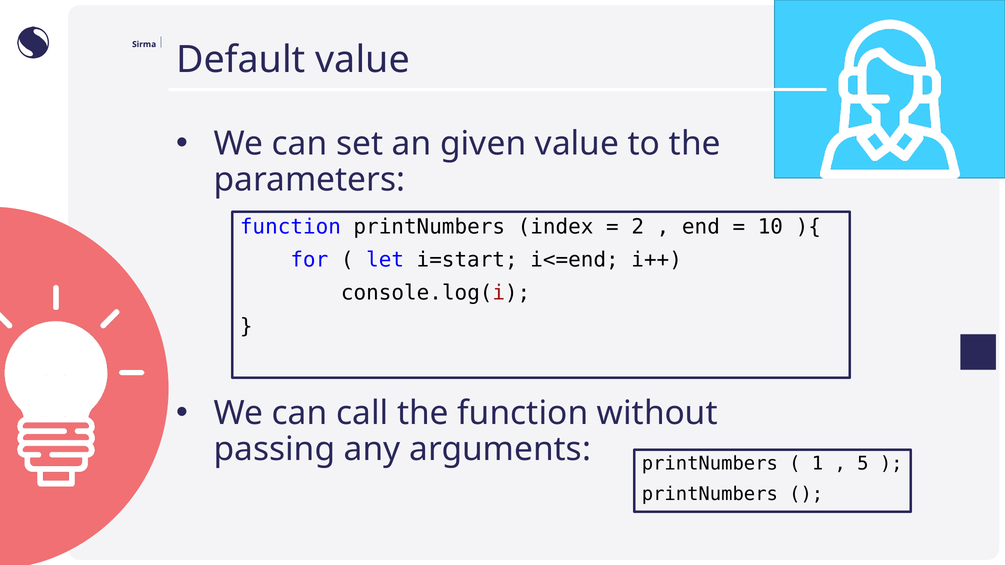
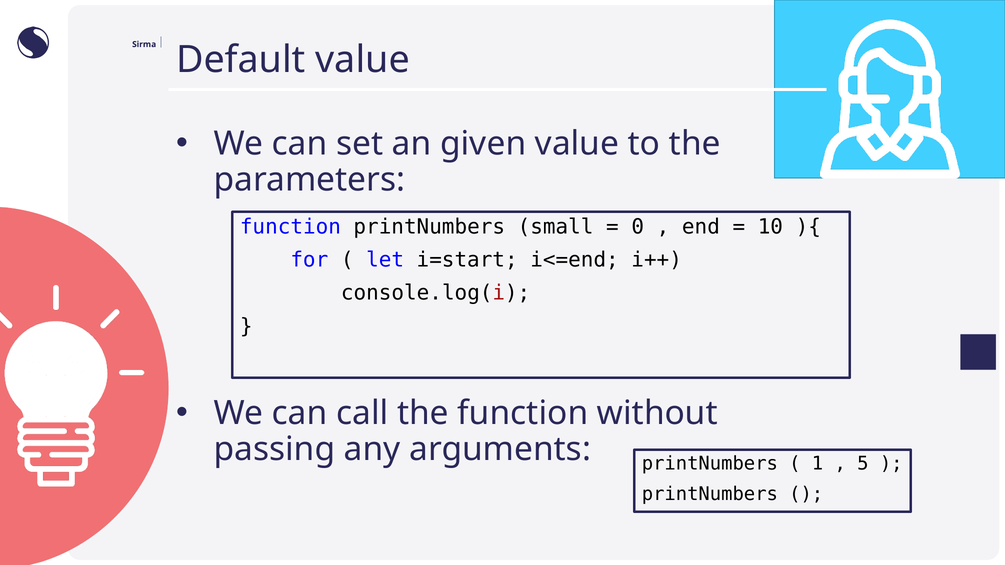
index: index -> small
2: 2 -> 0
